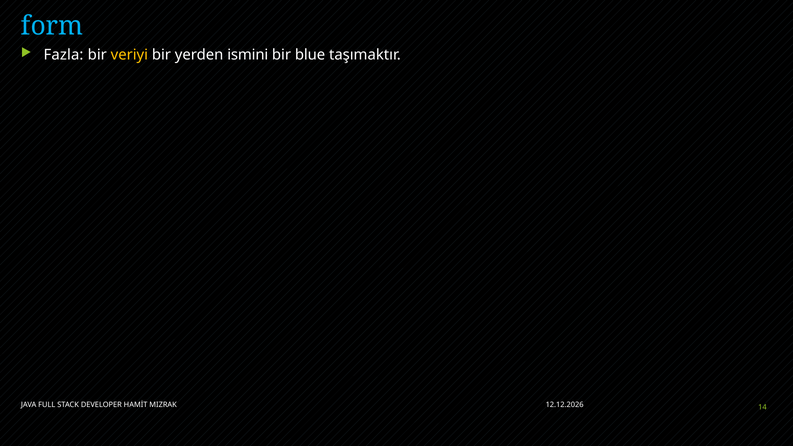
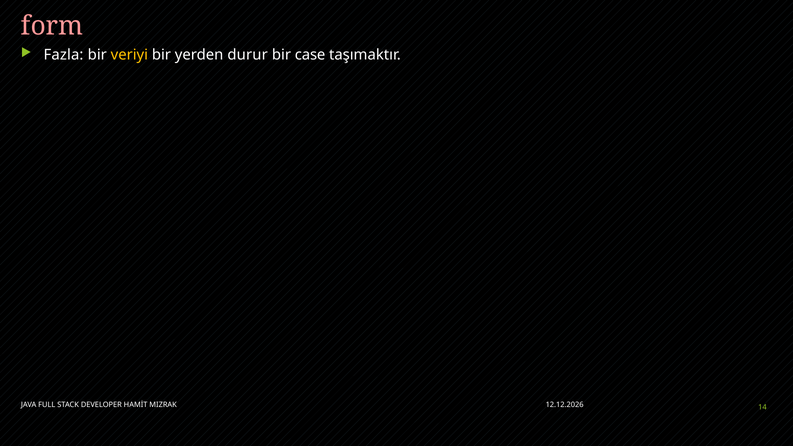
form colour: light blue -> pink
ismini: ismini -> durur
blue: blue -> case
